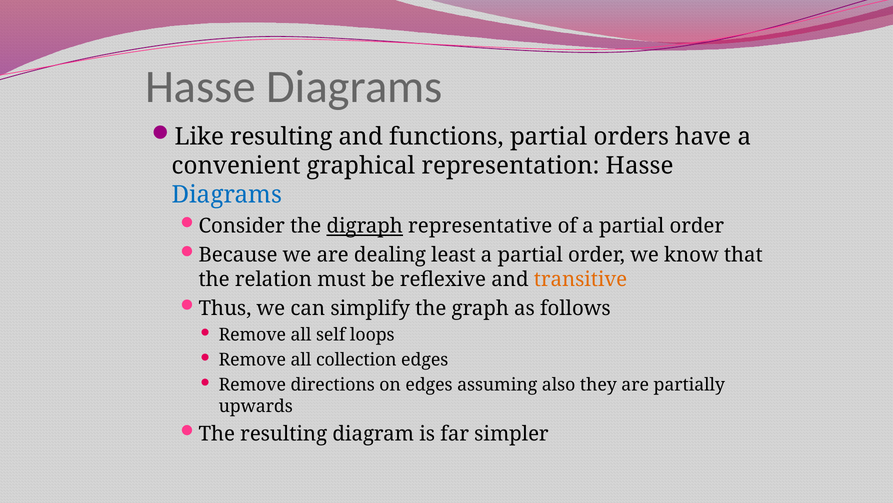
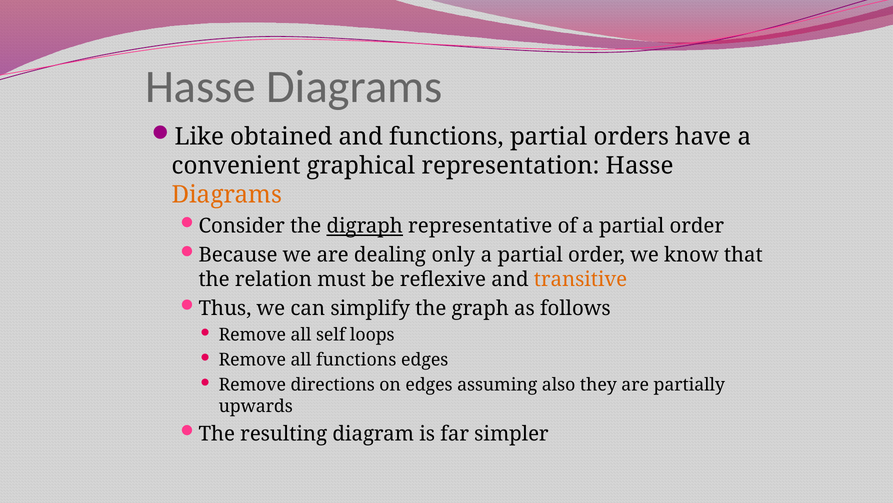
Like resulting: resulting -> obtained
Diagrams at (227, 195) colour: blue -> orange
least: least -> only
all collection: collection -> functions
